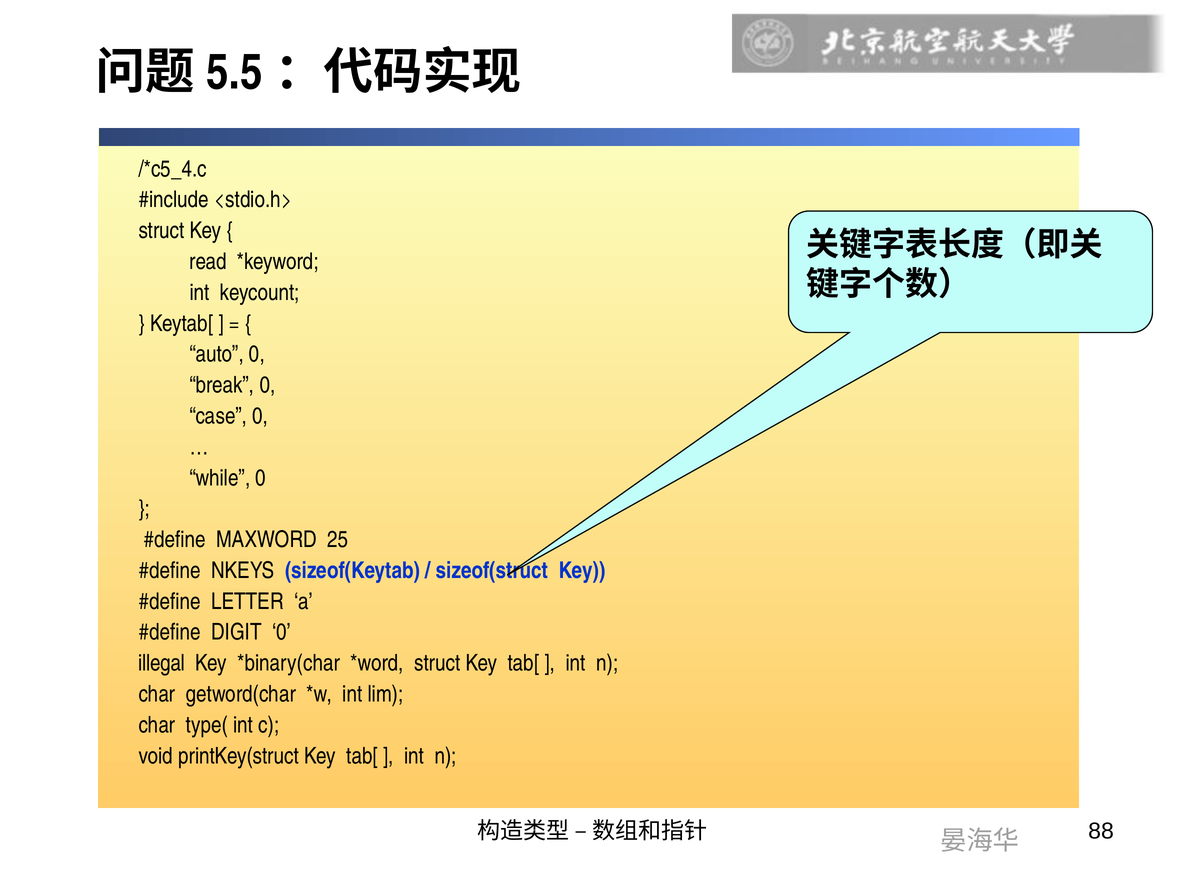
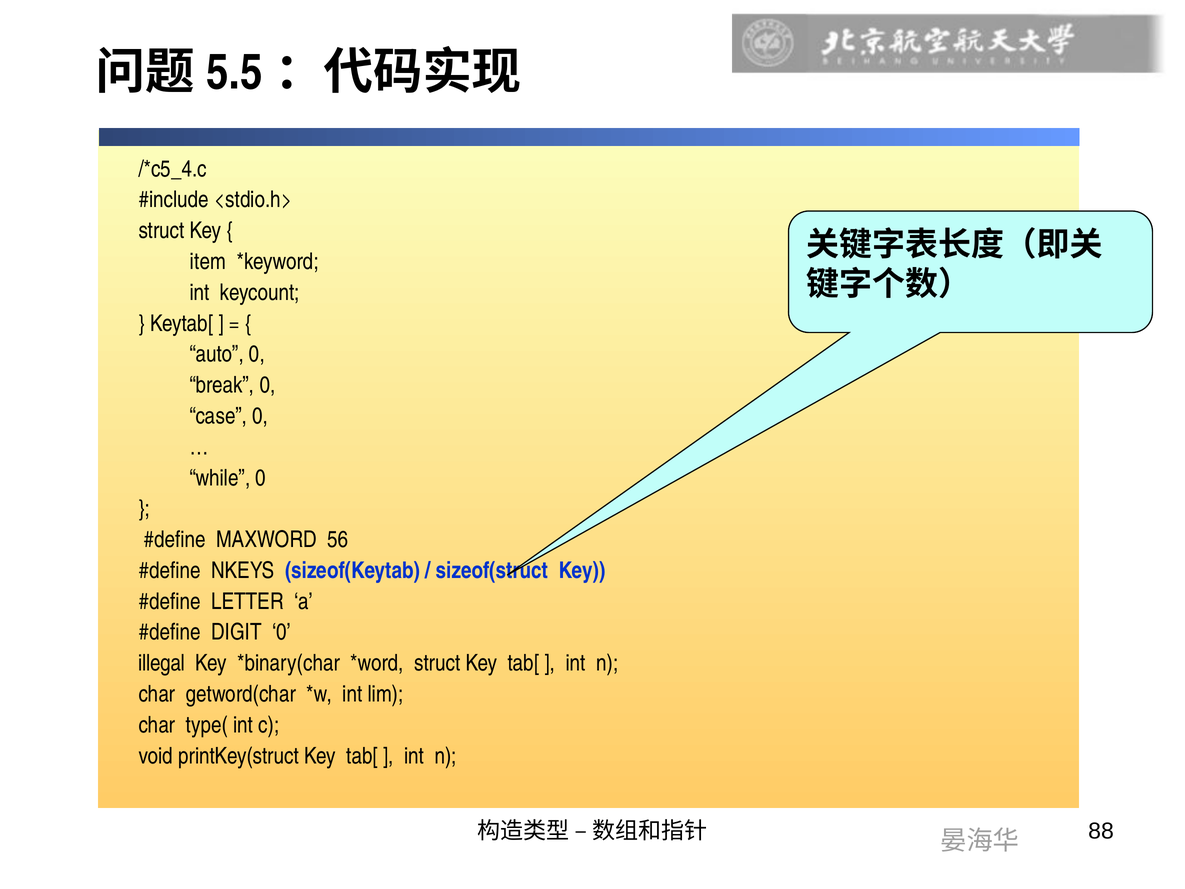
read: read -> item
25: 25 -> 56
